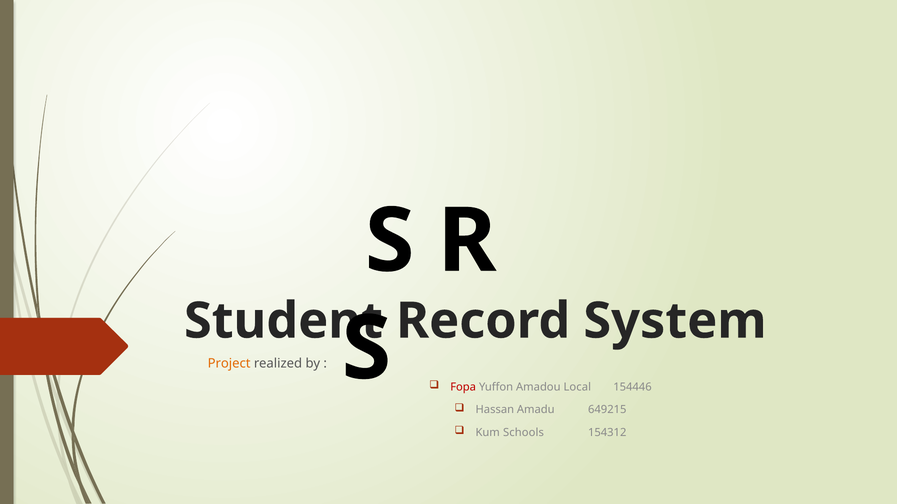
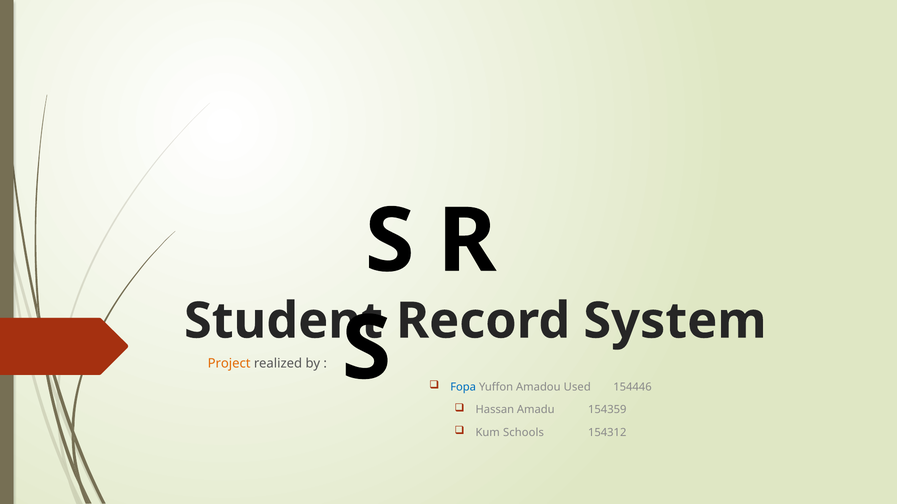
Fopa colour: red -> blue
Local: Local -> Used
649215: 649215 -> 154359
